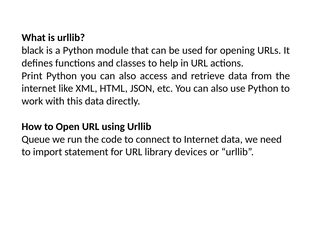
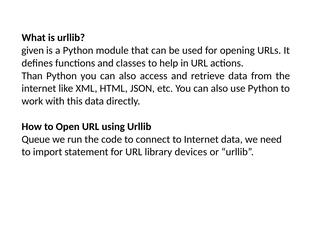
black: black -> given
Print: Print -> Than
